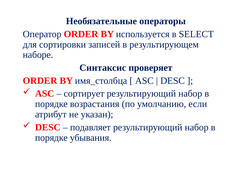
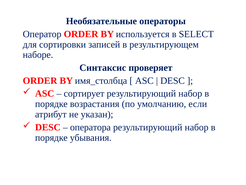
подавляет: подавляет -> оператора
